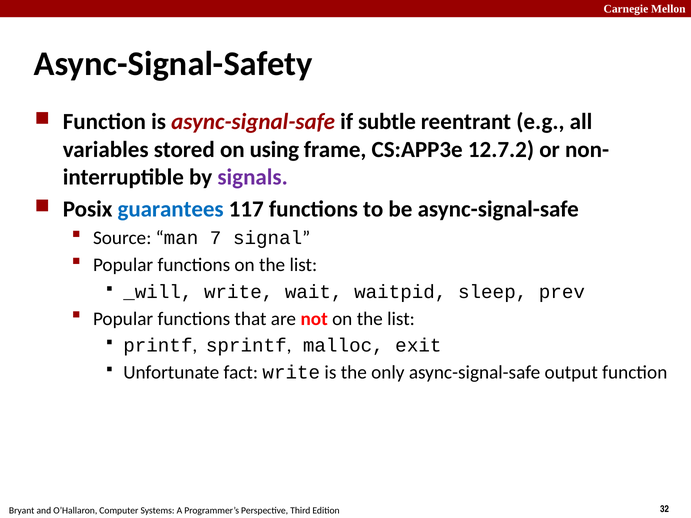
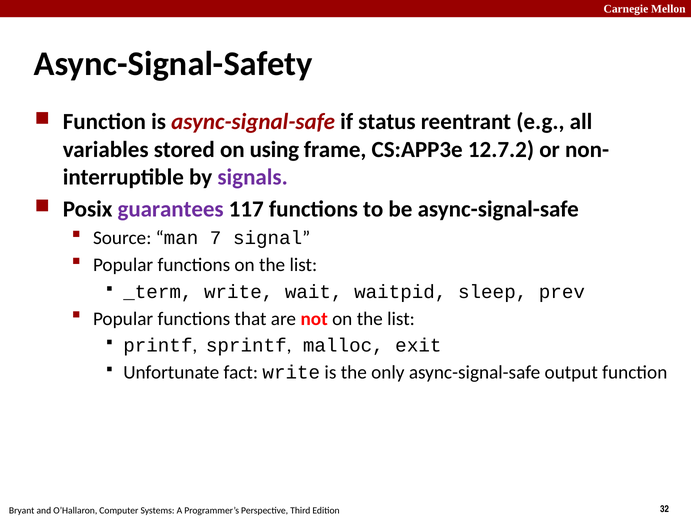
subtle: subtle -> status
guarantees colour: blue -> purple
_will: _will -> _term
